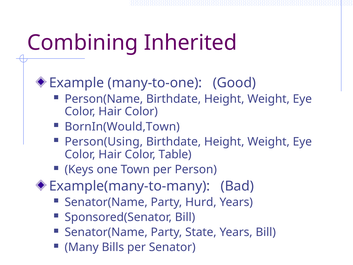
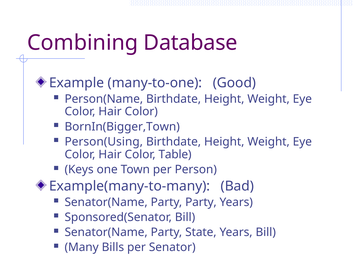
Inherited: Inherited -> Database
BornIn(Would,Town: BornIn(Would,Town -> BornIn(Bigger,Town
Party Hurd: Hurd -> Party
